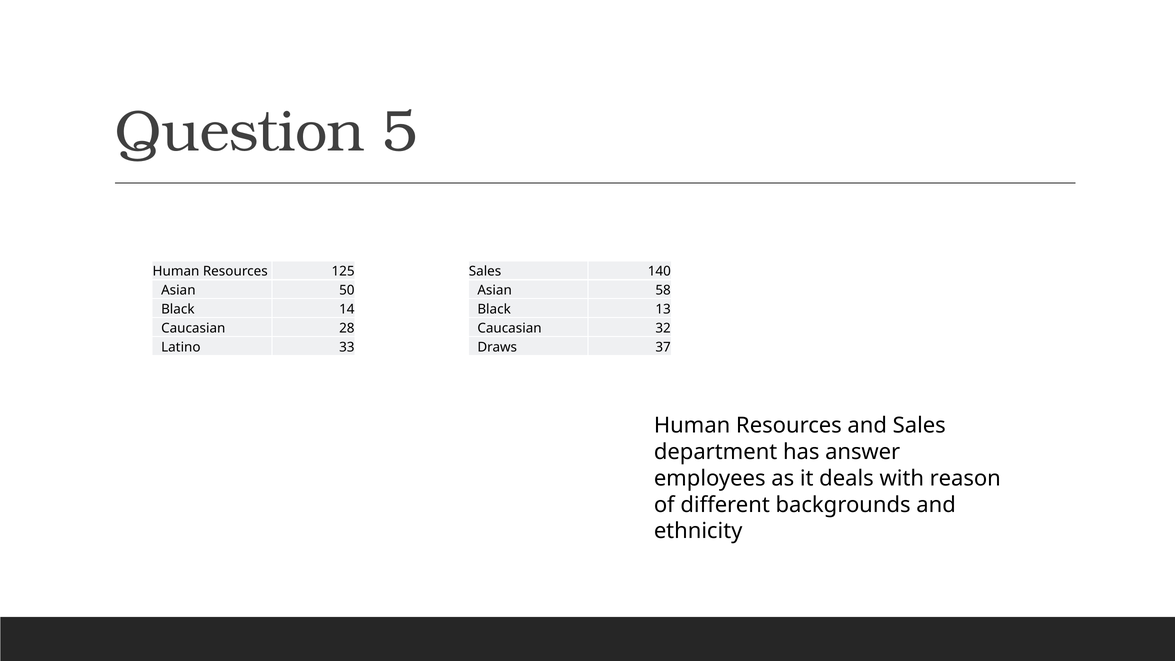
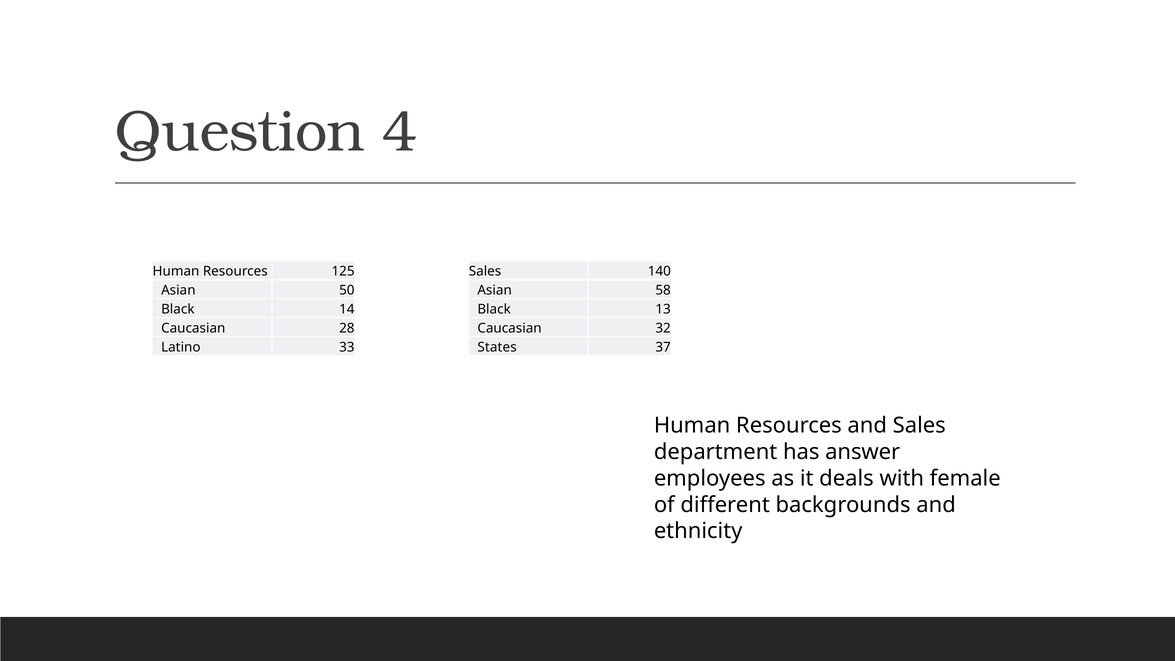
5: 5 -> 4
Draws: Draws -> States
reason: reason -> female
